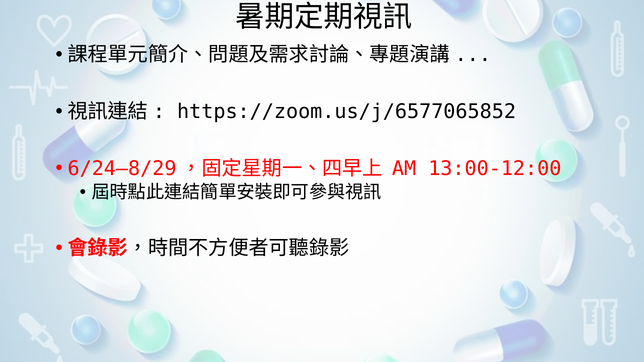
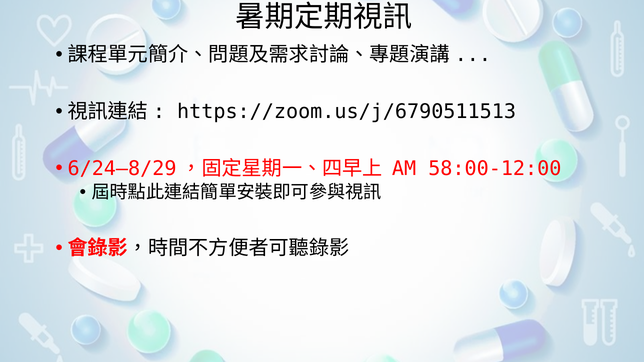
https://zoom.us/j/6577065852: https://zoom.us/j/6577065852 -> https://zoom.us/j/6790511513
13:00-12:00: 13:00-12:00 -> 58:00-12:00
